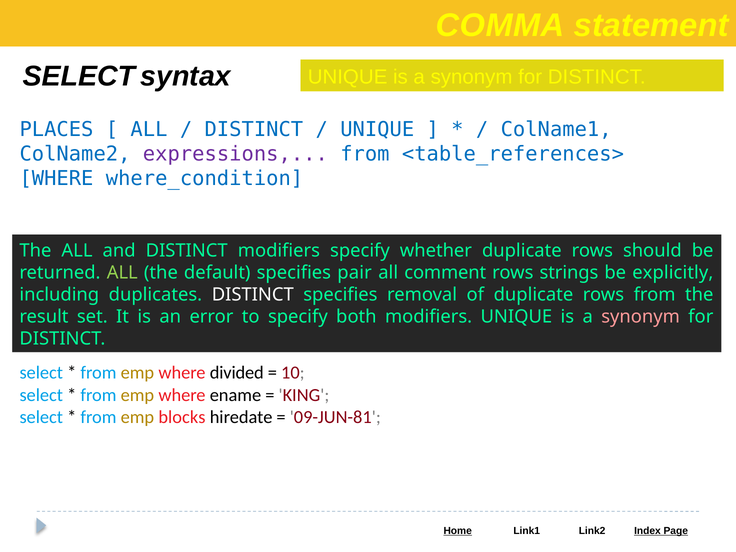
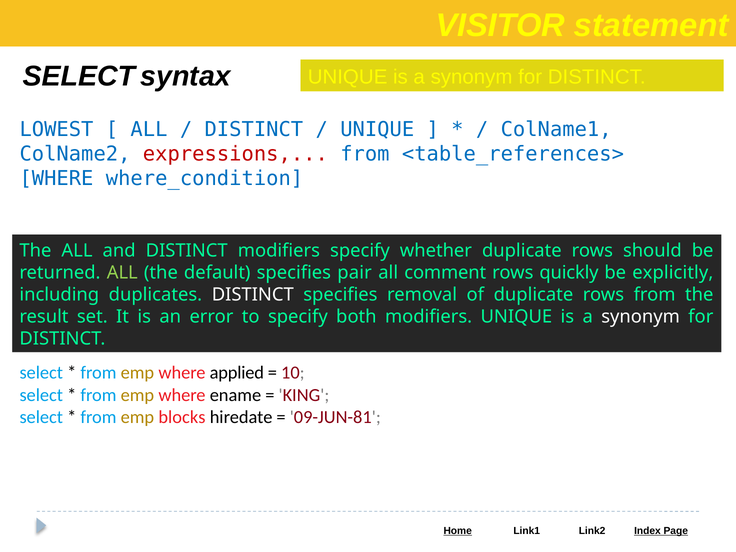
COMMA: COMMA -> VISITOR
PLACES: PLACES -> LOWEST
expressions colour: purple -> red
strings: strings -> quickly
synonym at (641, 317) colour: pink -> white
divided: divided -> applied
